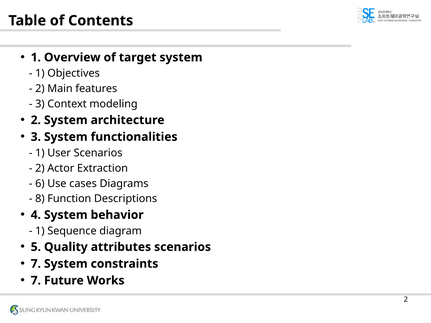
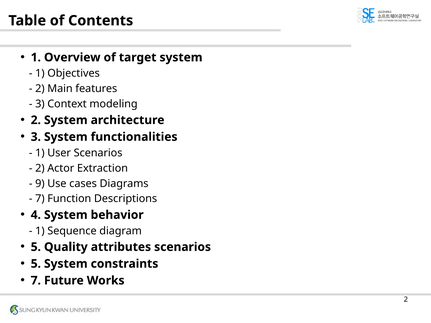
6: 6 -> 9
8 at (40, 199): 8 -> 7
7 at (36, 264): 7 -> 5
